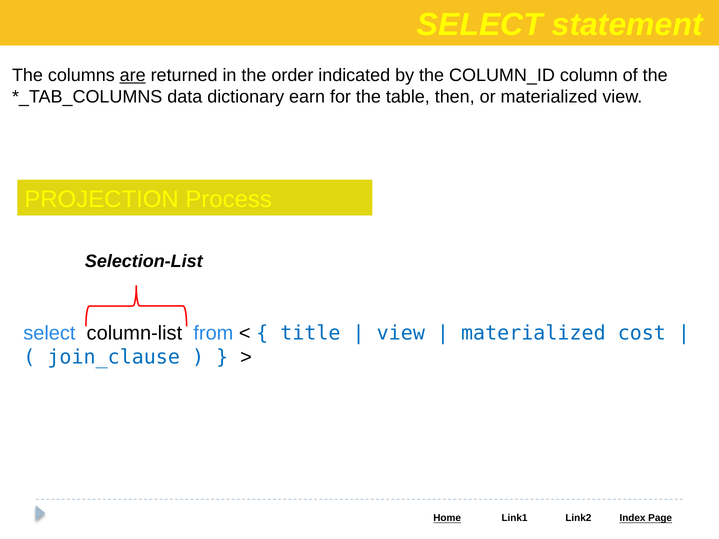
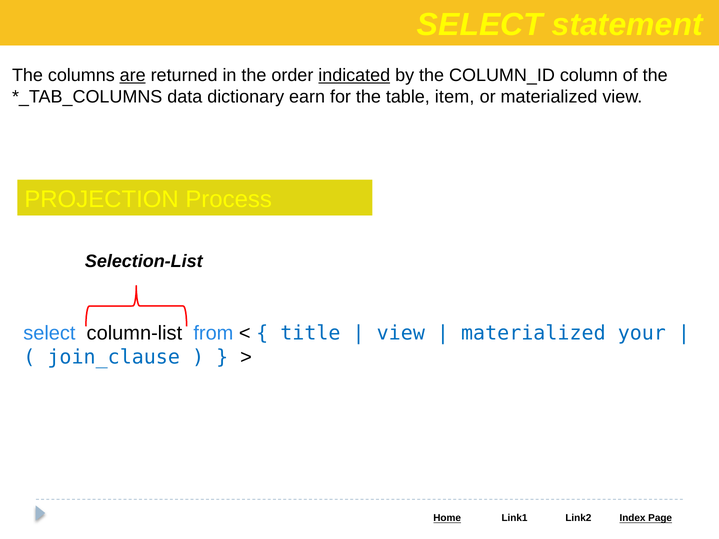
indicated underline: none -> present
then: then -> item
cost: cost -> your
